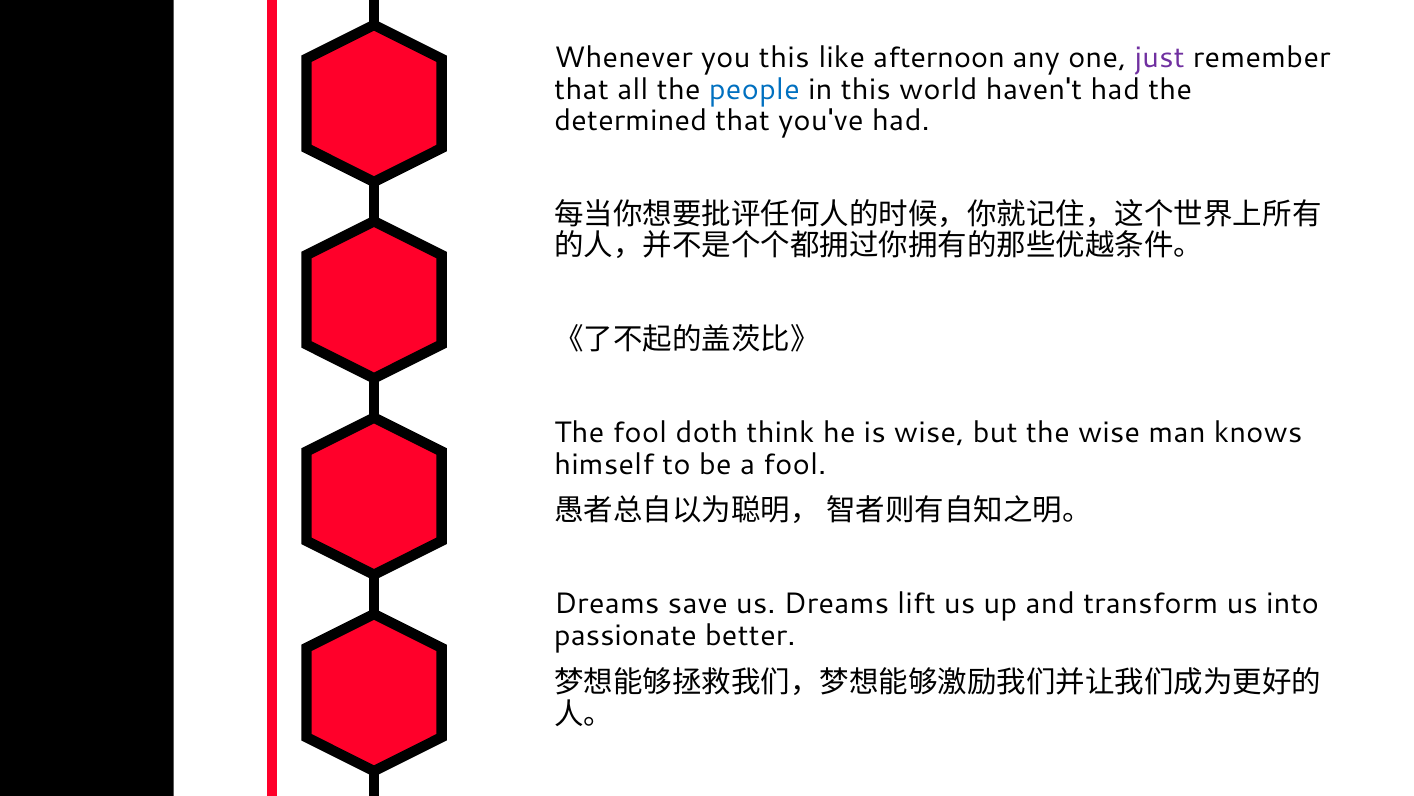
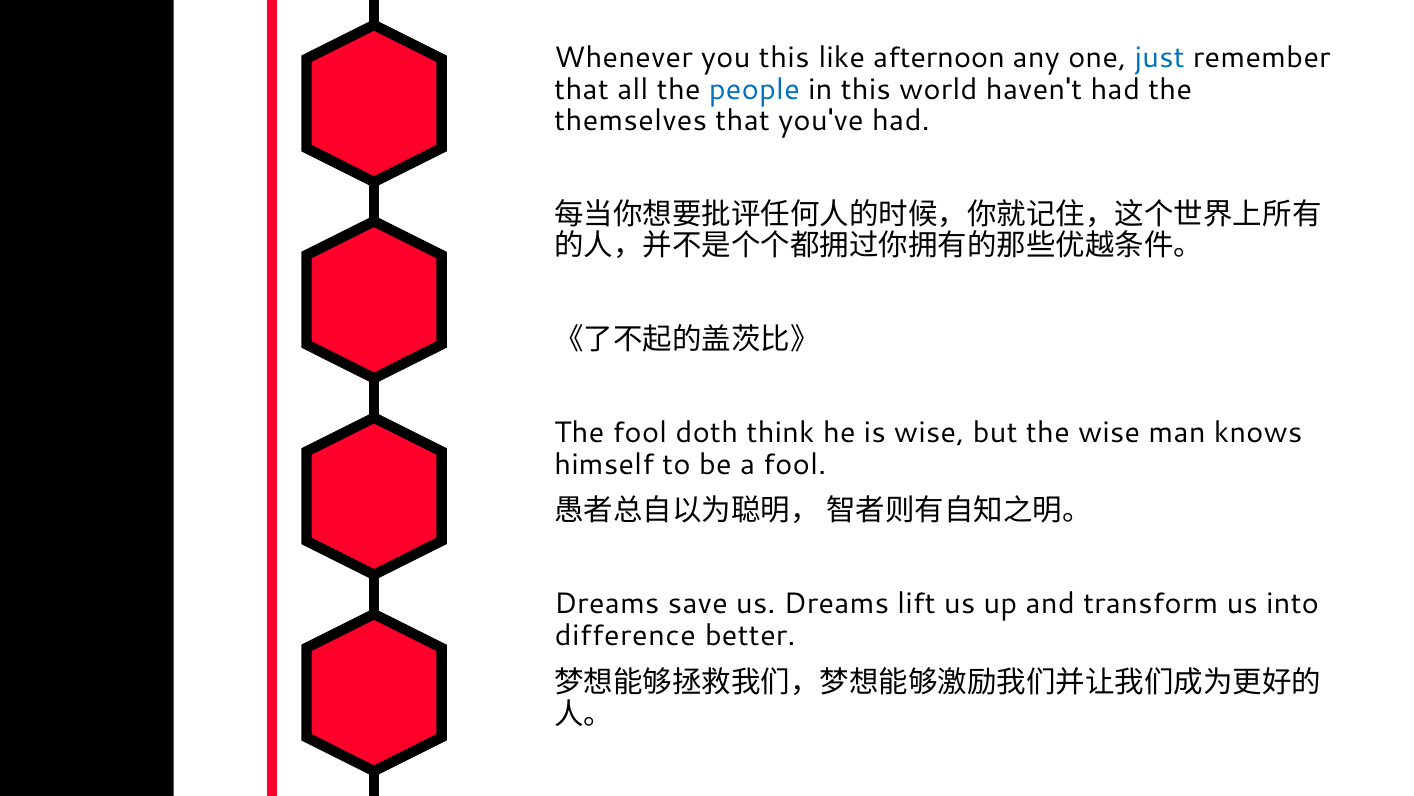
just colour: purple -> blue
determined: determined -> themselves
passionate: passionate -> difference
